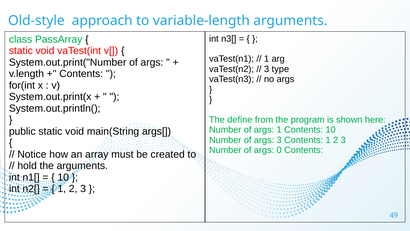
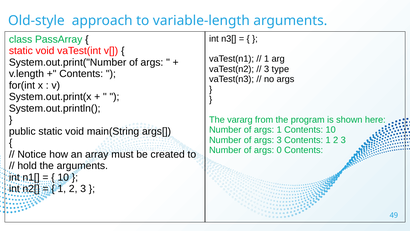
define: define -> vararg
